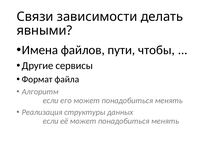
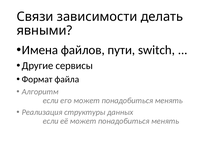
чтобы: чтобы -> switch
